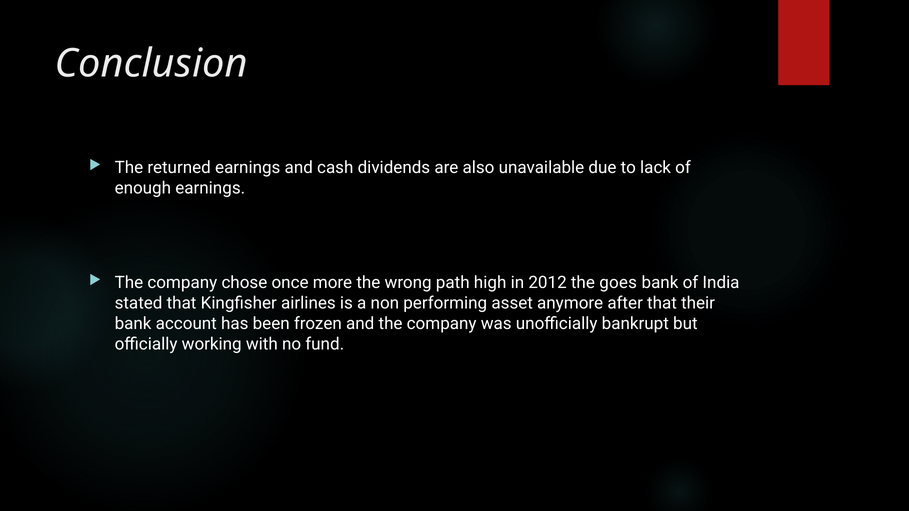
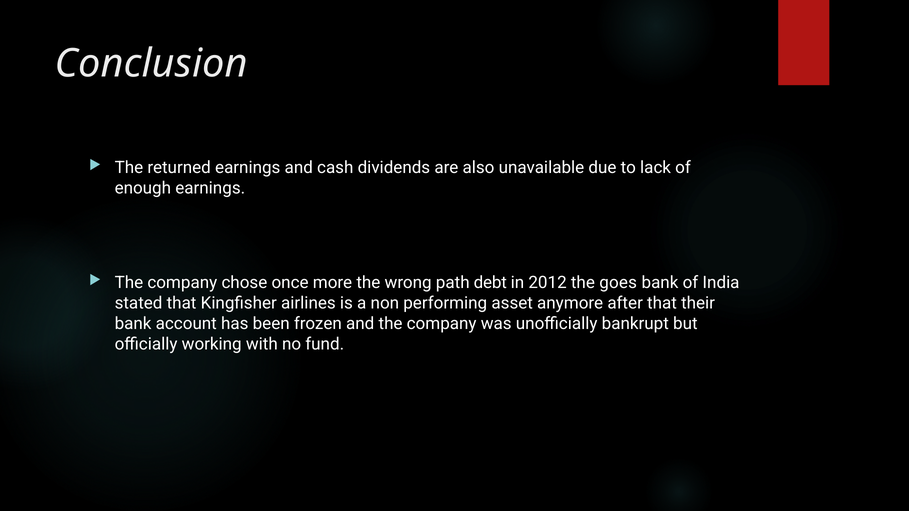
high: high -> debt
